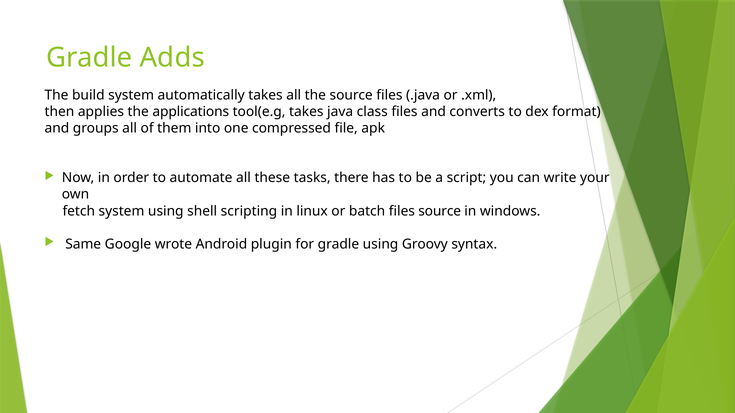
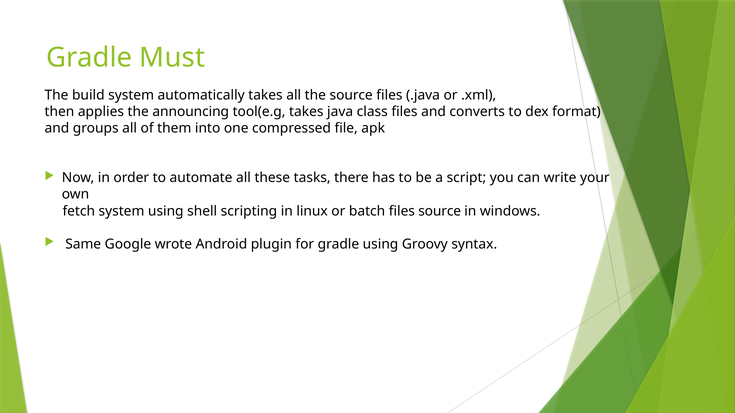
Adds: Adds -> Must
applications: applications -> announcing
